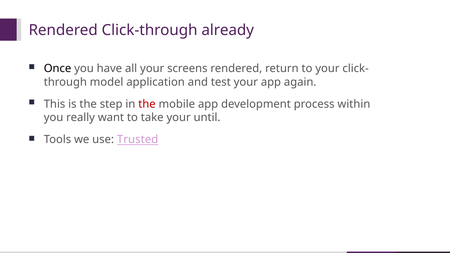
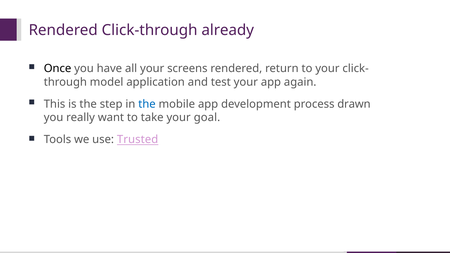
the at (147, 104) colour: red -> blue
within: within -> drawn
until: until -> goal
